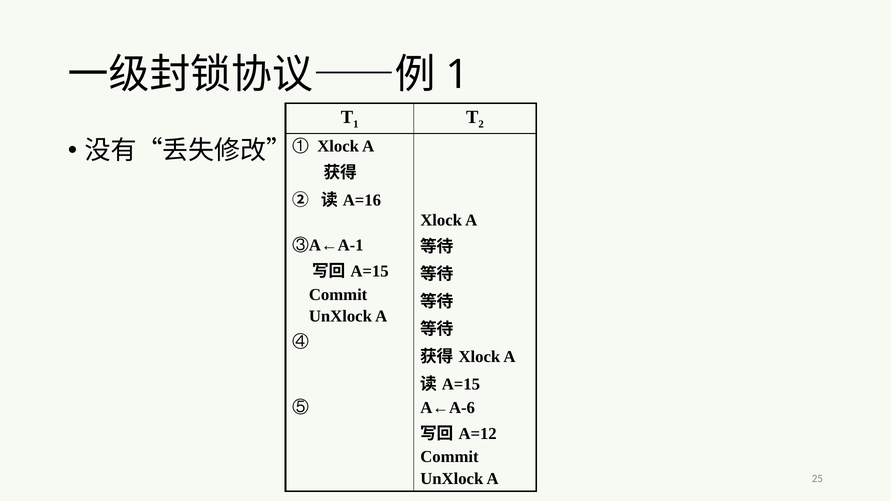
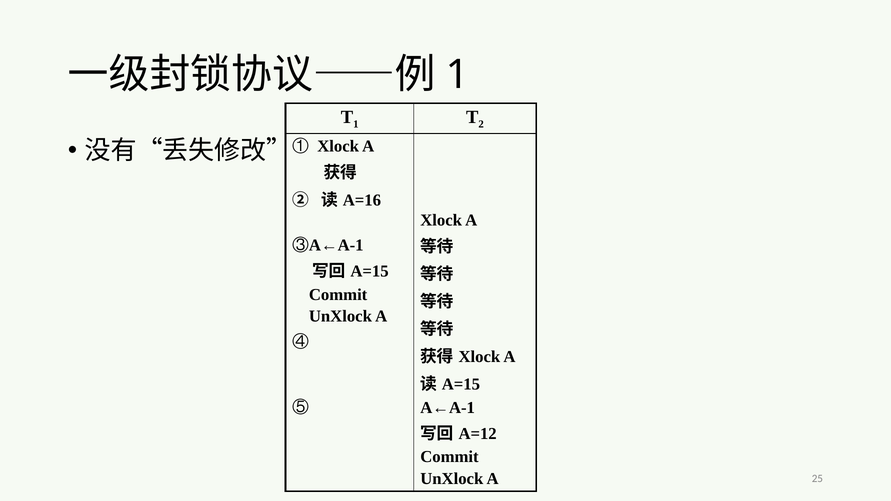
A←A-6: A←A-6 -> A←A-1
